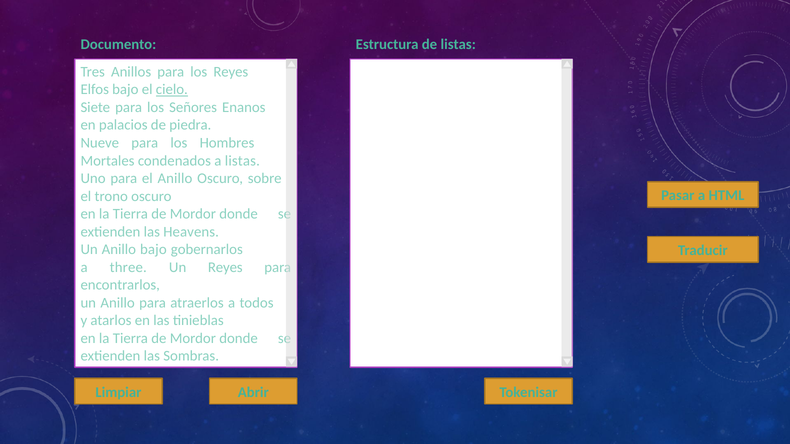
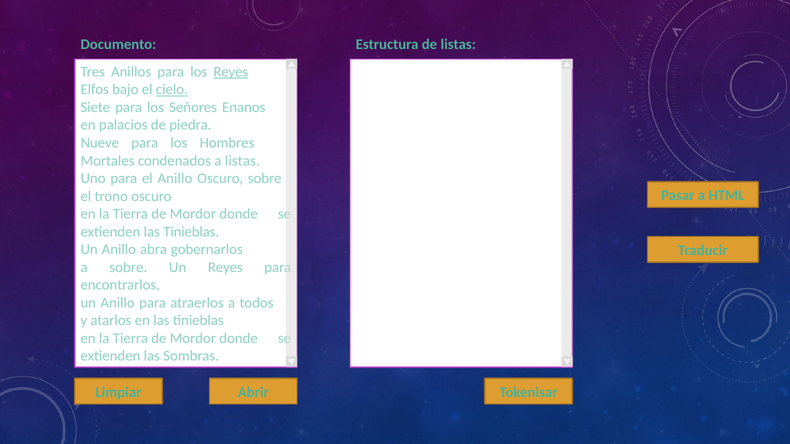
Reyes at (231, 72) underline: none -> present
extienden las Heavens: Heavens -> Tinieblas
Anillo bajo: bajo -> abra
a three: three -> sobre
